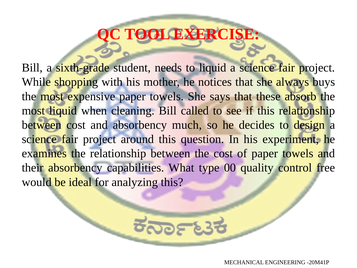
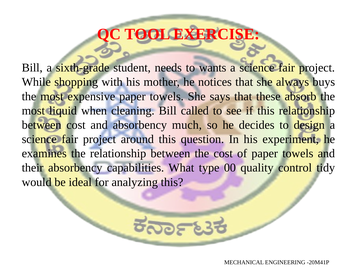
to liquid: liquid -> wants
free: free -> tidy
